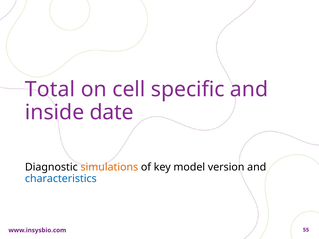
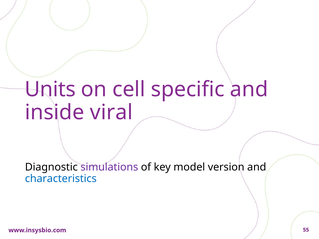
Total: Total -> Units
date: date -> viral
simulations colour: orange -> purple
